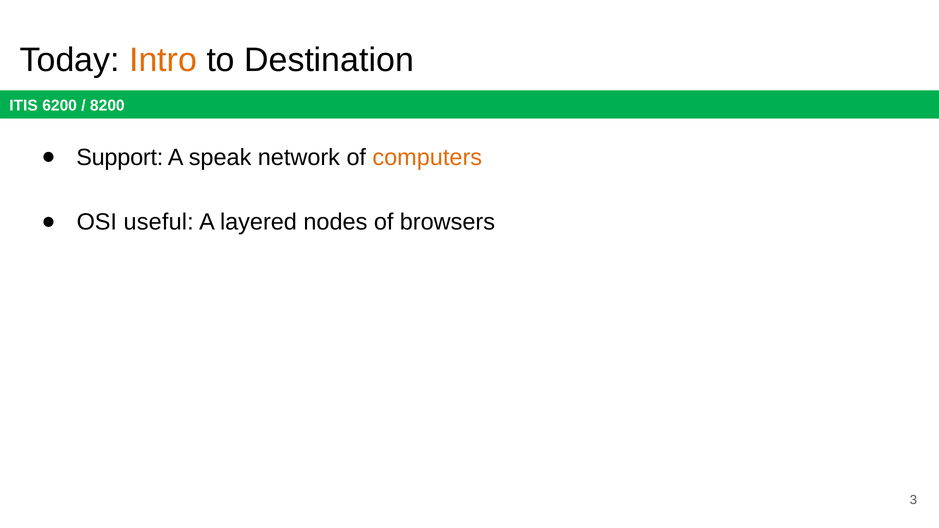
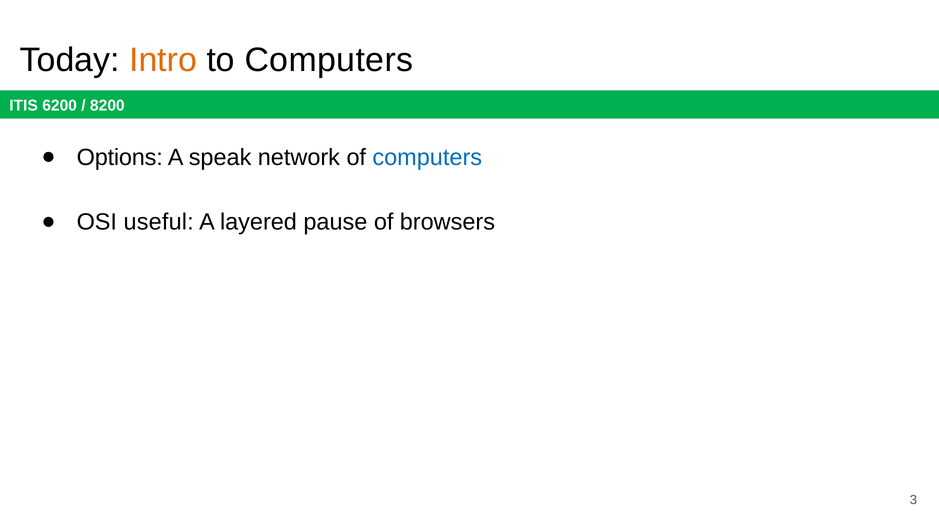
to Destination: Destination -> Computers
Support: Support -> Options
computers at (427, 157) colour: orange -> blue
nodes: nodes -> pause
